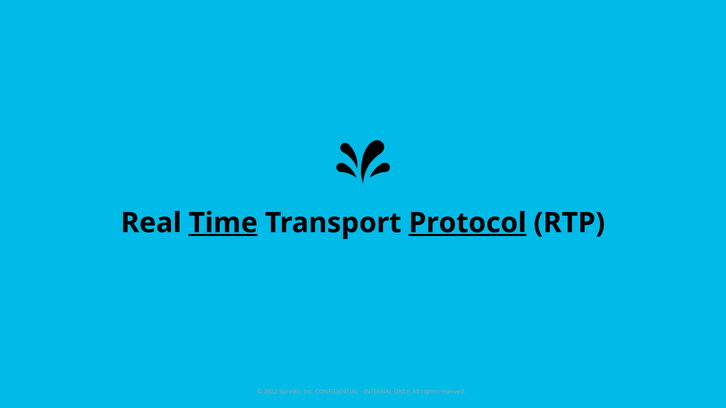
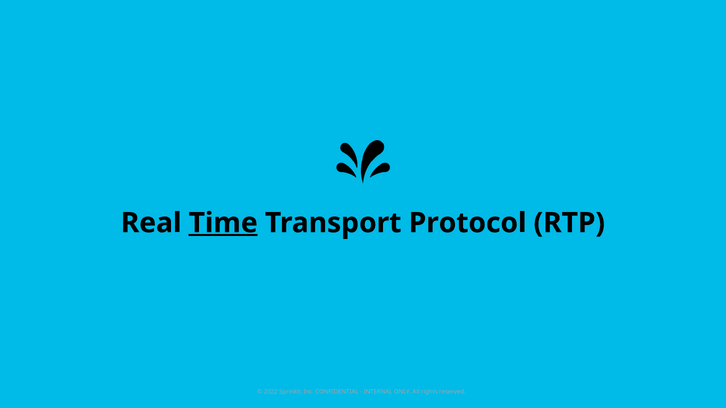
Protocol underline: present -> none
